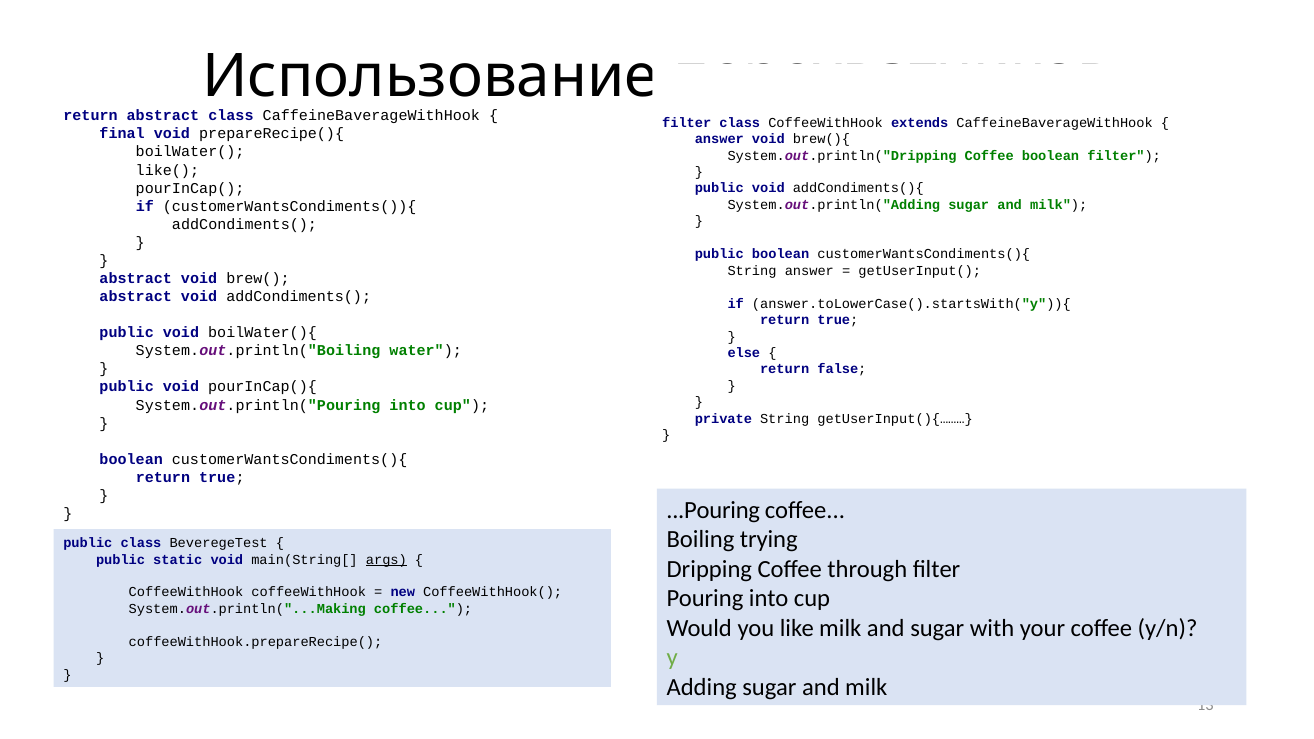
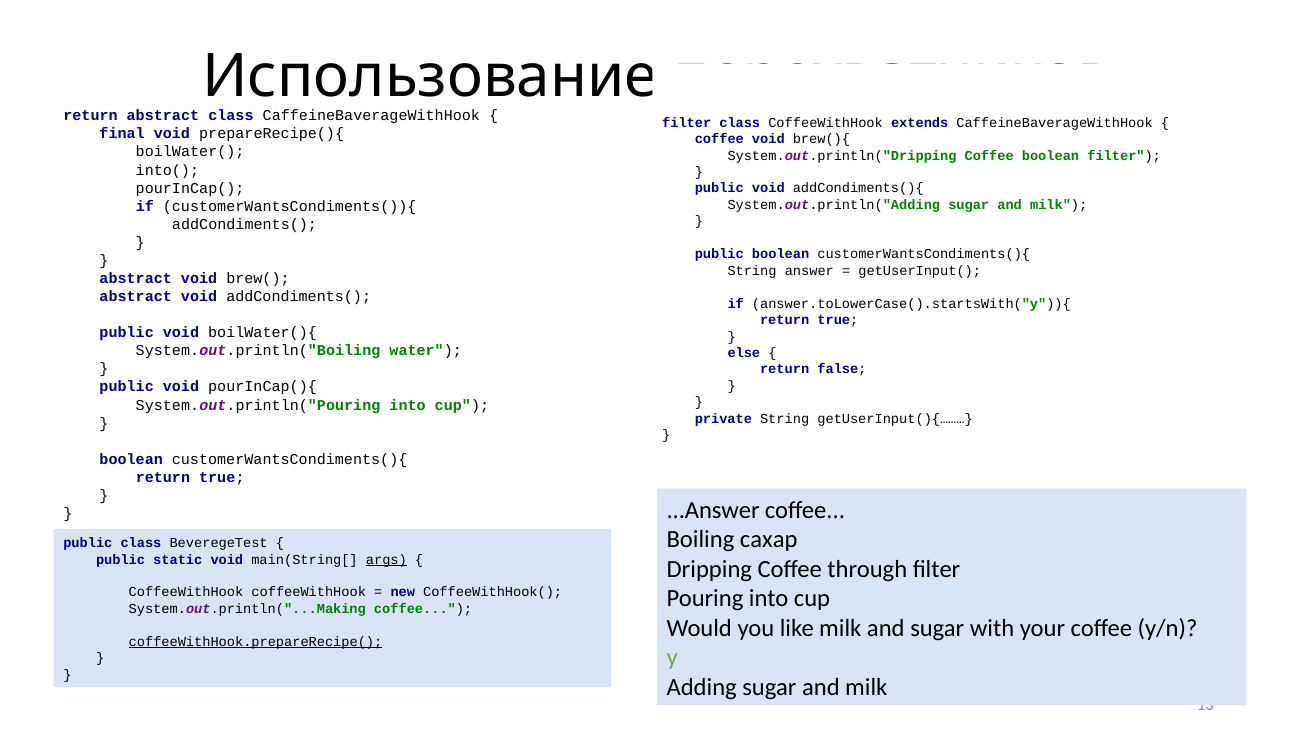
answer at (719, 139): answer -> coffee
like(: like( -> into(
...Pouring: ...Pouring -> ...Answer
trying: trying -> сахар
coffeeWithHook.prepareRecipe( underline: none -> present
